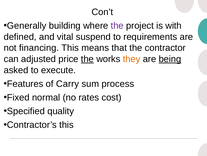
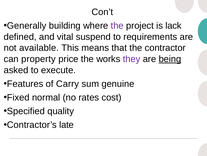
with: with -> lack
financing: financing -> available
adjusted: adjusted -> property
the at (87, 59) underline: present -> none
they colour: orange -> purple
process: process -> genuine
Contractor’s this: this -> late
